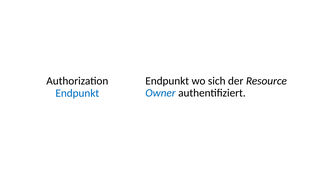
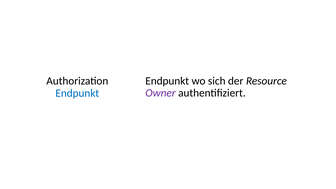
Owner colour: blue -> purple
